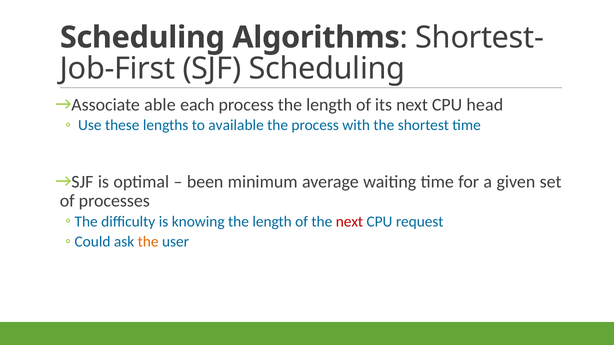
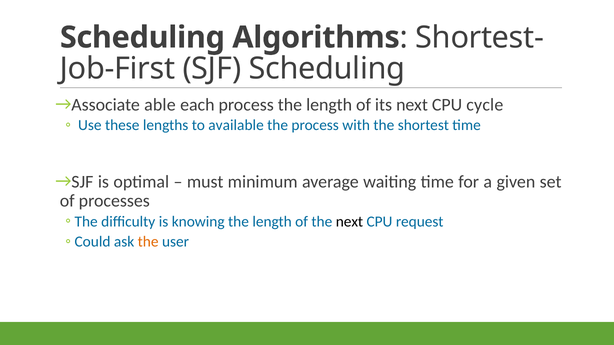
head: head -> cycle
been: been -> must
next at (349, 222) colour: red -> black
